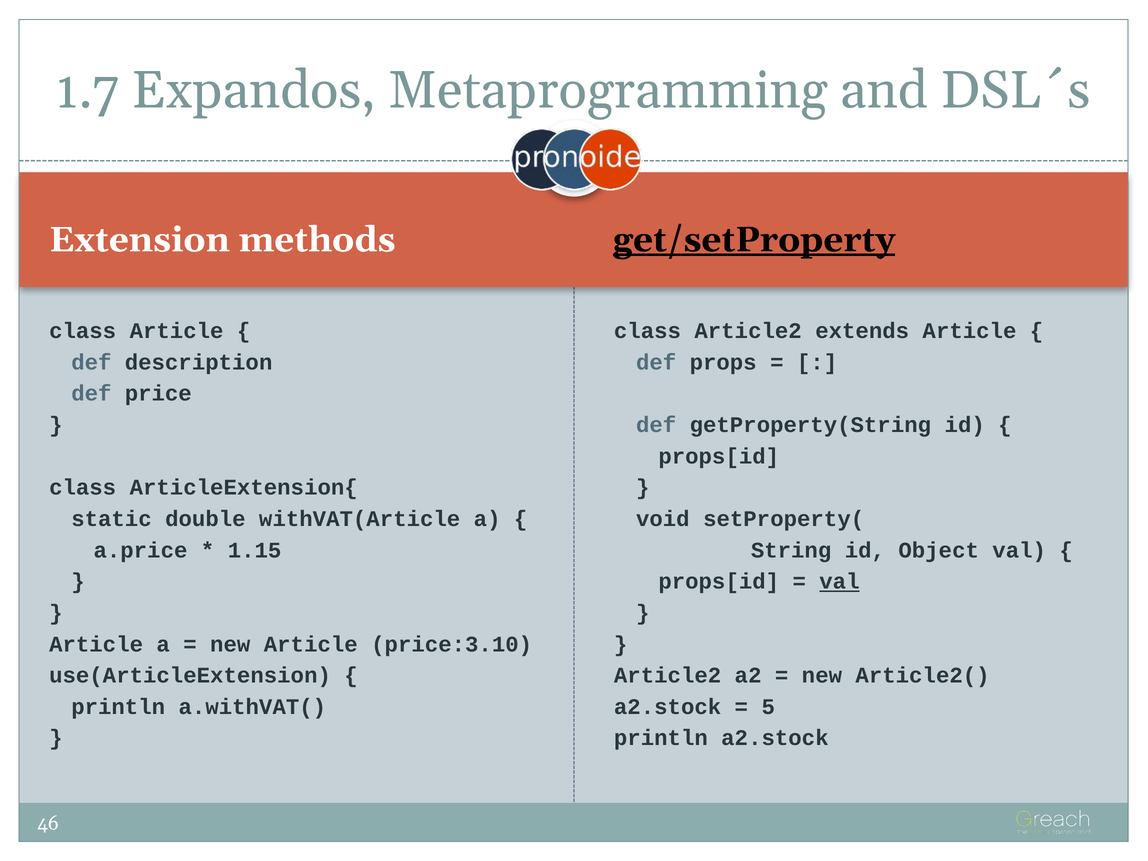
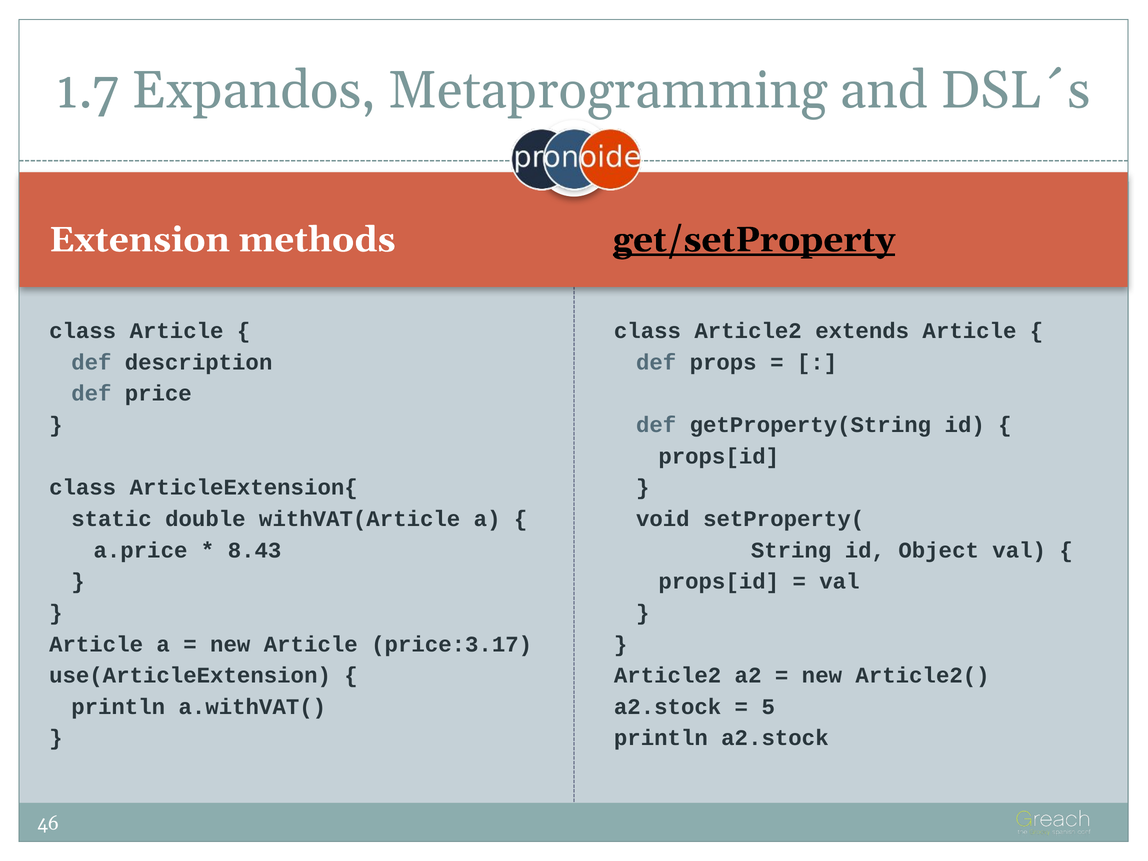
1.15: 1.15 -> 8.43
val at (839, 582) underline: present -> none
price:3.10: price:3.10 -> price:3.17
